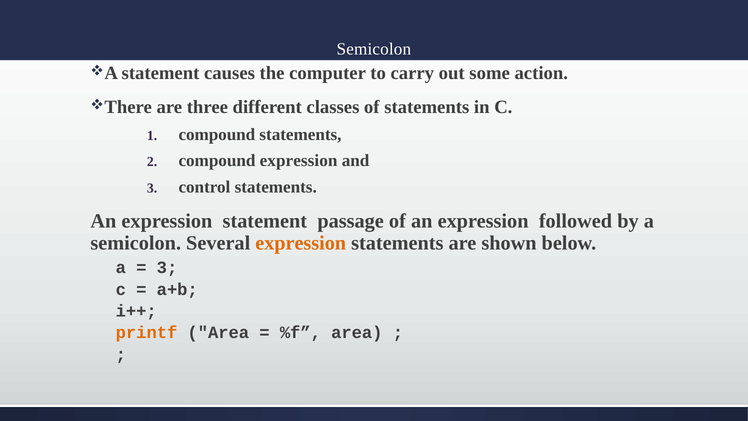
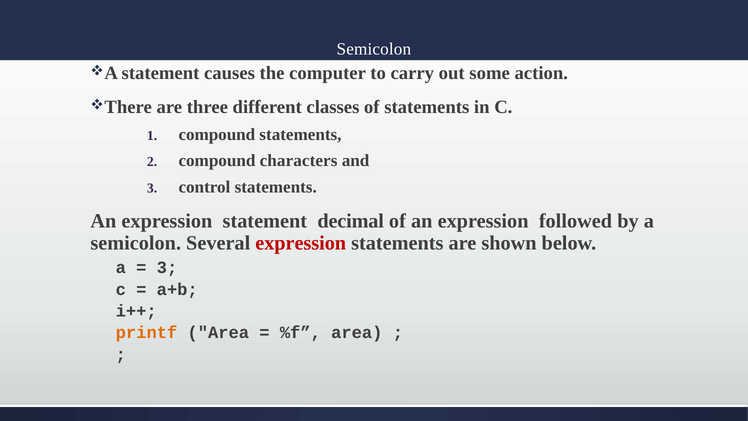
compound expression: expression -> characters
passage: passage -> decimal
expression at (301, 243) colour: orange -> red
